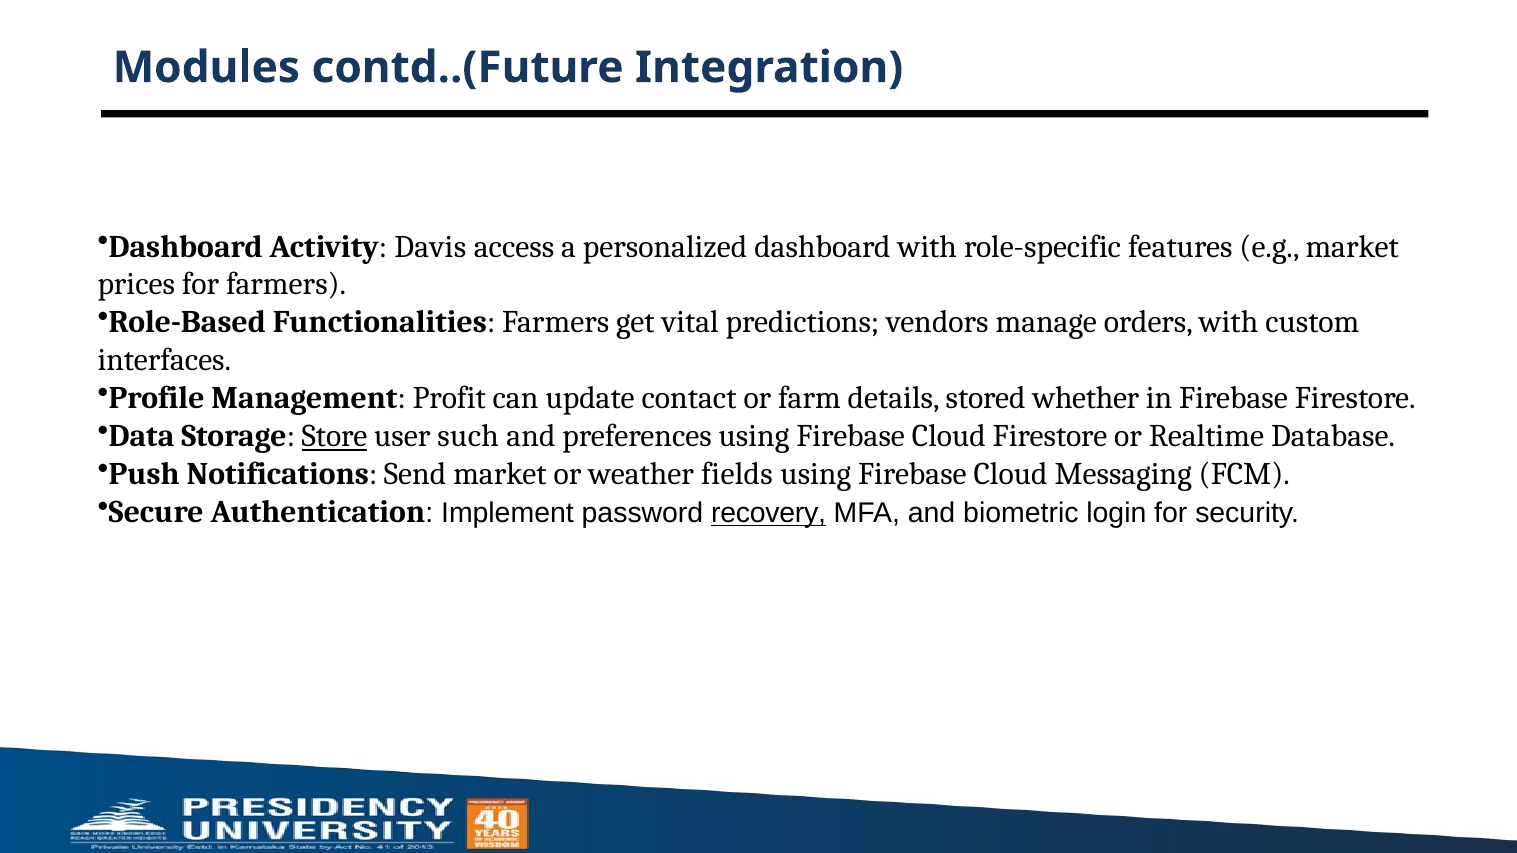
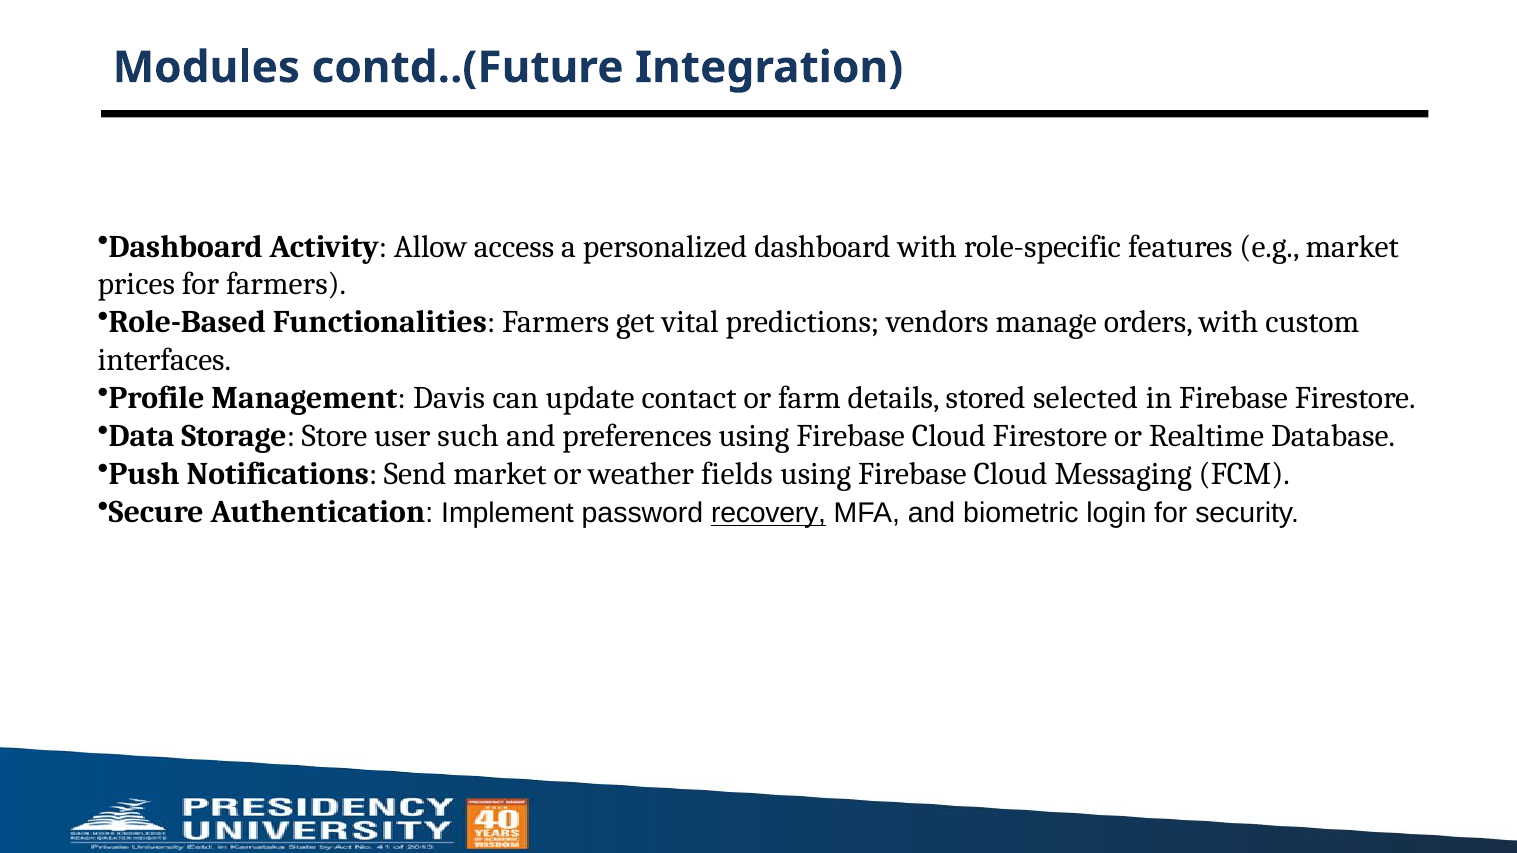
Davis: Davis -> Allow
Profit: Profit -> Davis
whether: whether -> selected
Store underline: present -> none
